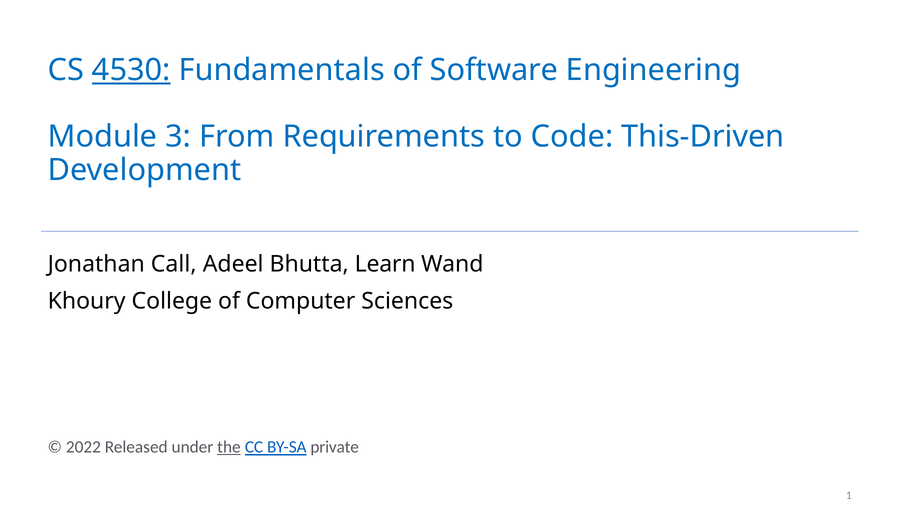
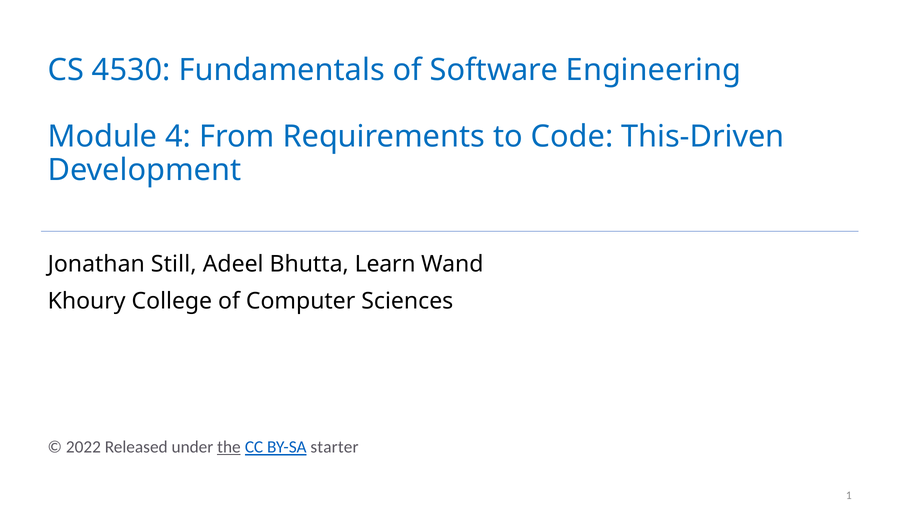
4530 underline: present -> none
3: 3 -> 4
Call: Call -> Still
private: private -> starter
